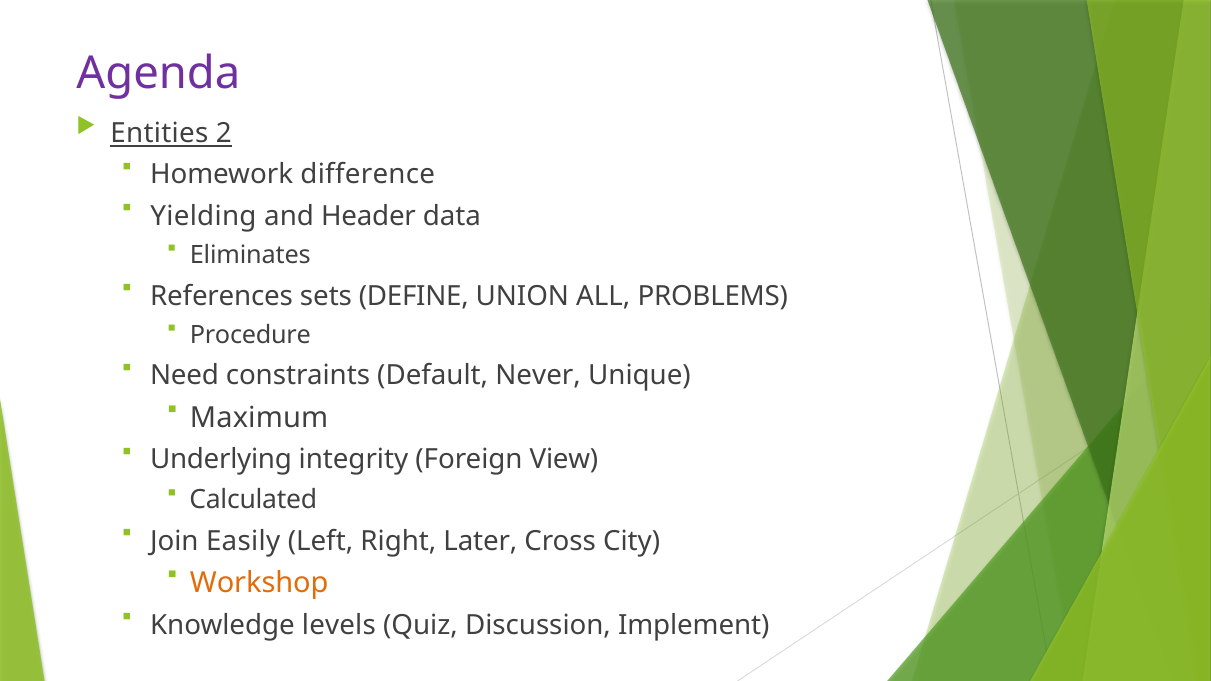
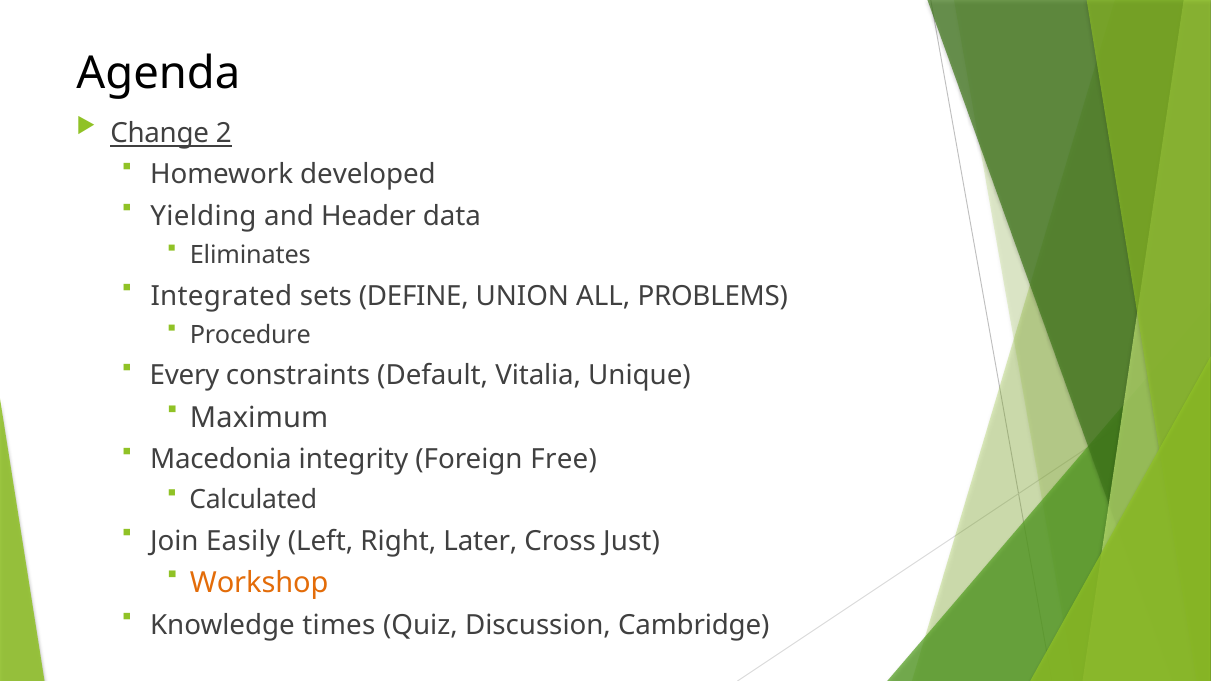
Agenda colour: purple -> black
Entities: Entities -> Change
difference: difference -> developed
References: References -> Integrated
Need: Need -> Every
Never: Never -> Vitalia
Underlying: Underlying -> Macedonia
View: View -> Free
City: City -> Just
levels: levels -> times
Implement: Implement -> Cambridge
